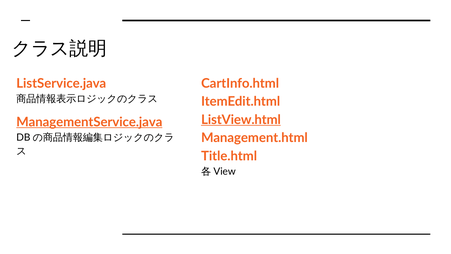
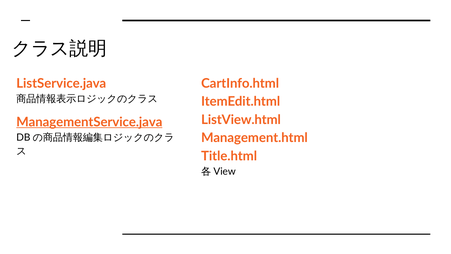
ListView.html underline: present -> none
